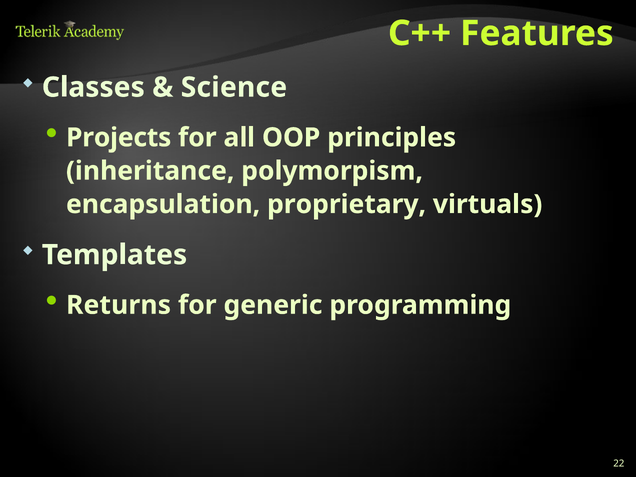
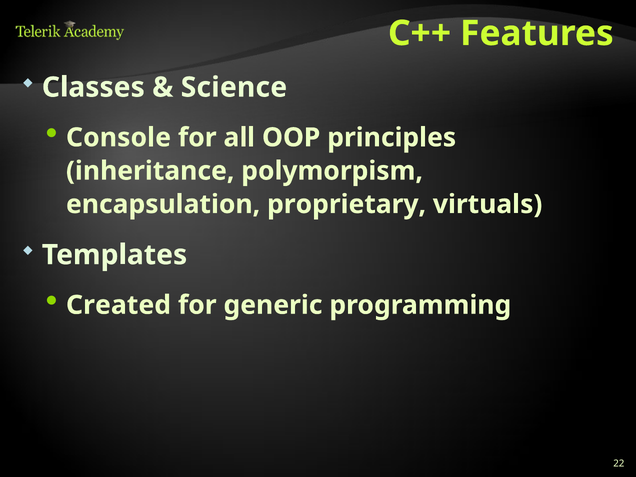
Projects: Projects -> Console
Returns: Returns -> Created
